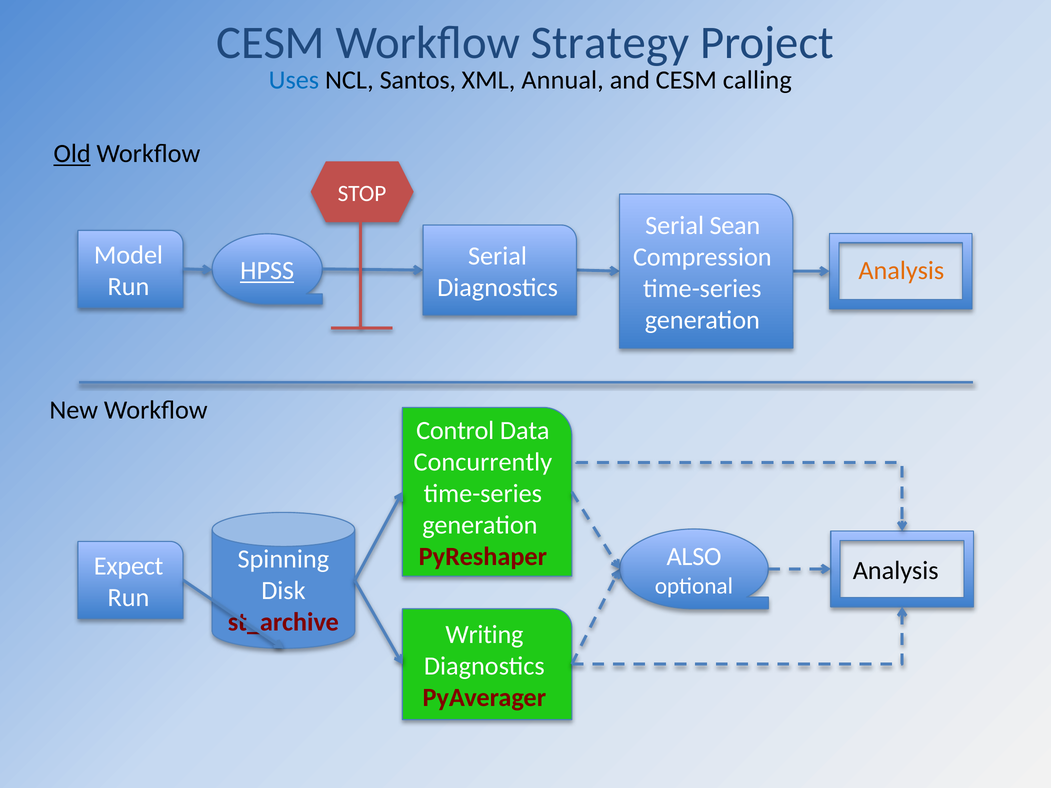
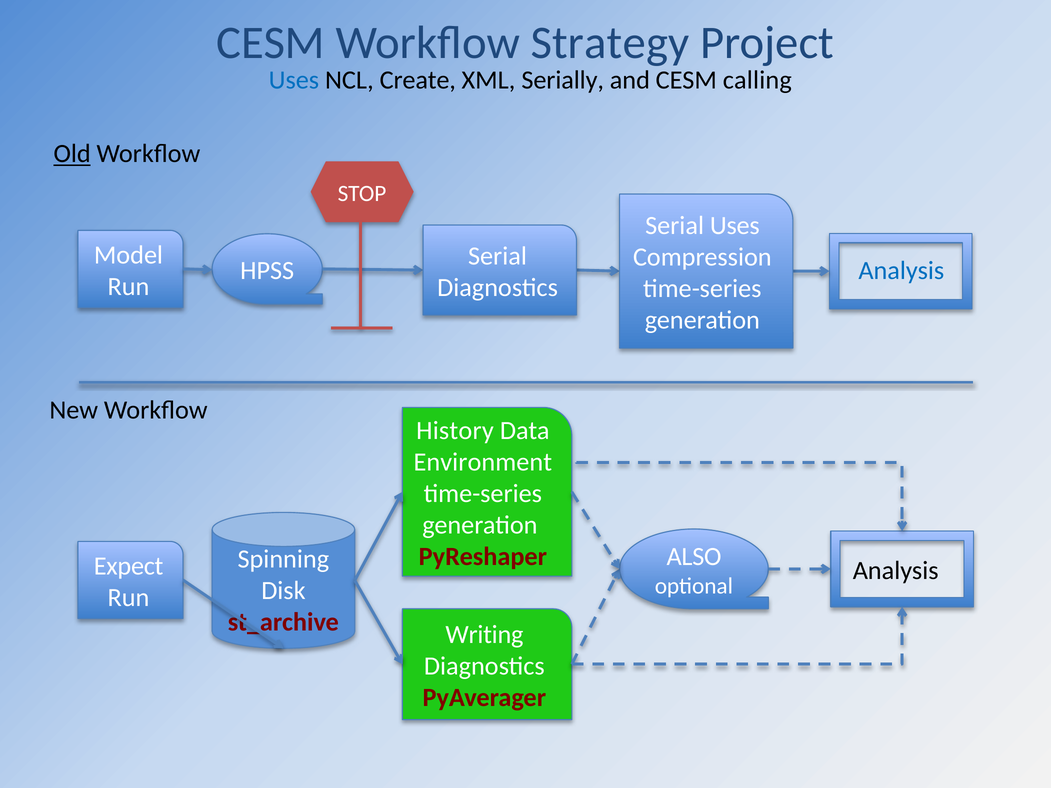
Santos: Santos -> Create
Annual: Annual -> Serially
Serial Sean: Sean -> Uses
Analysis at (901, 271) colour: orange -> blue
HPSS underline: present -> none
Control: Control -> History
Concurrently: Concurrently -> Environment
